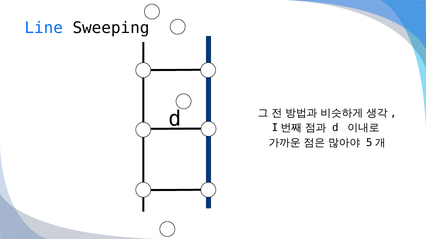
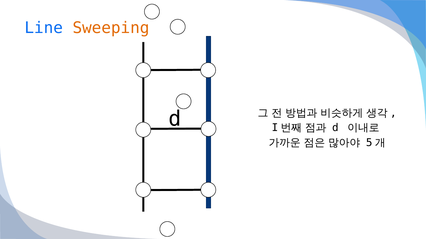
Sweeping colour: black -> orange
